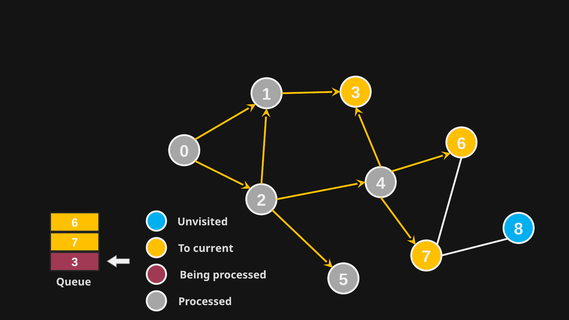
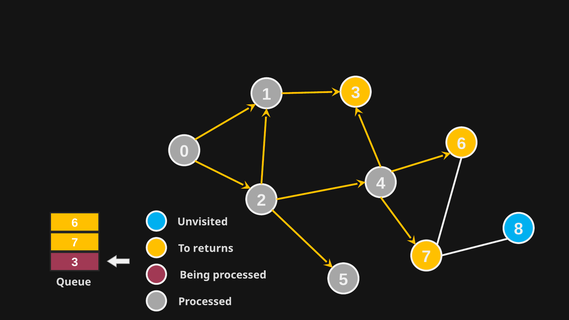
current: current -> returns
